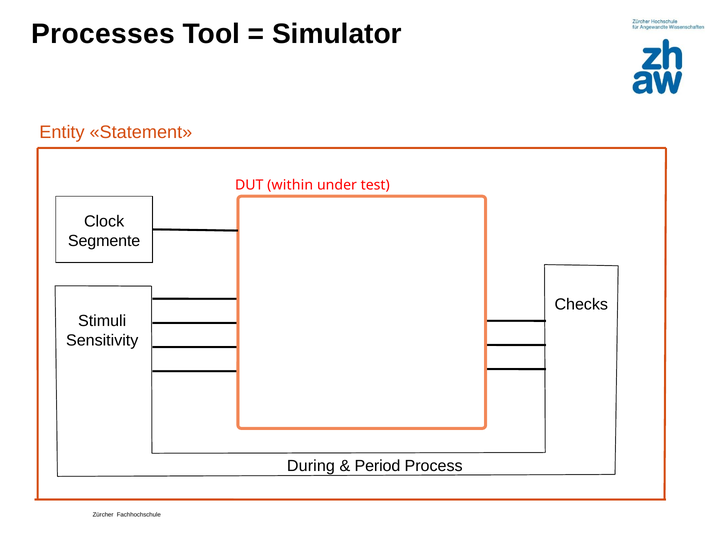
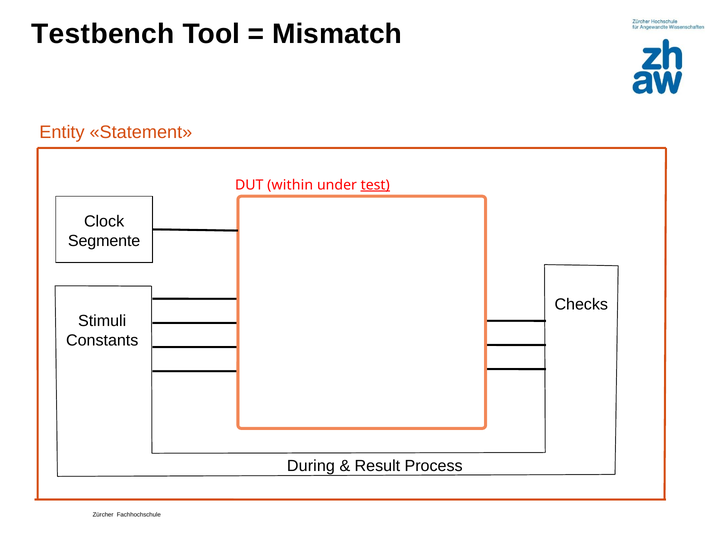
Processes: Processes -> Testbench
Simulator: Simulator -> Mismatch
test underline: none -> present
Sensitivity: Sensitivity -> Constants
Period: Period -> Result
